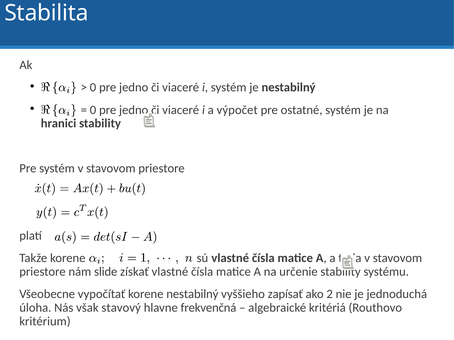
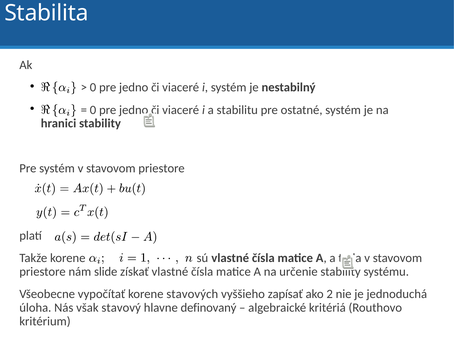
výpočet: výpočet -> stabilitu
korene nestabilný: nestabilný -> stavových
frekvenčná: frekvenčná -> definovaný
